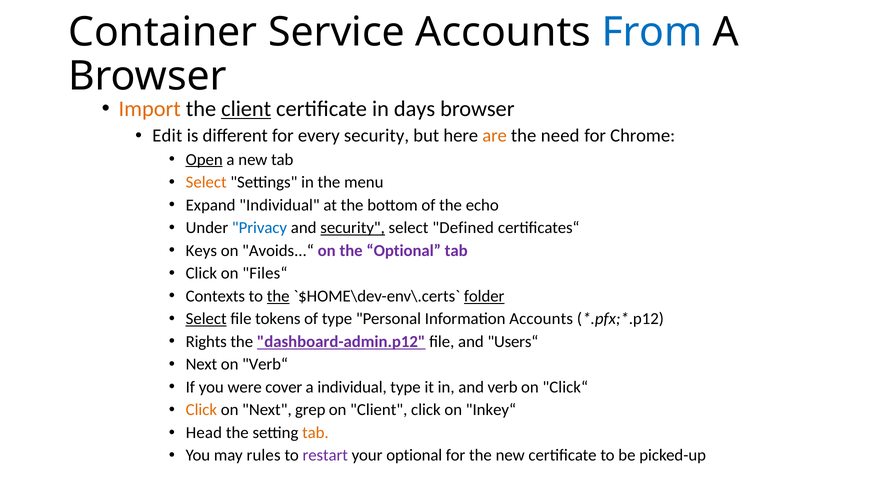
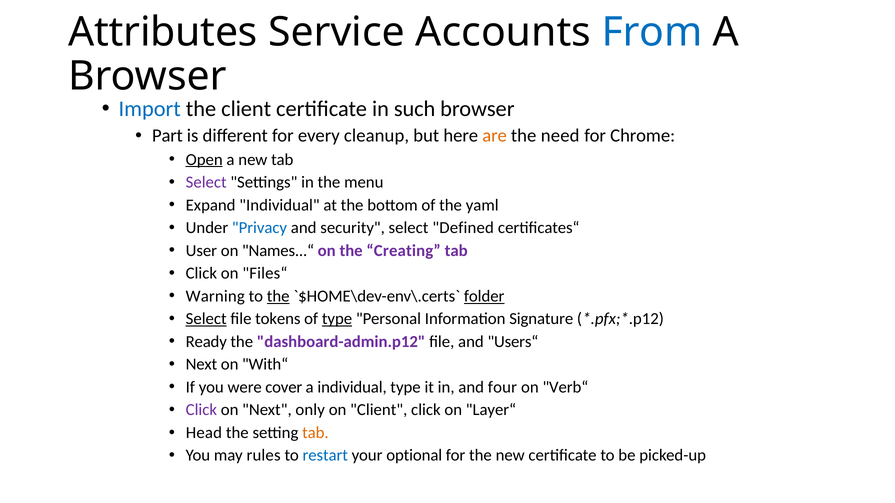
Container: Container -> Attributes
Import colour: orange -> blue
client at (246, 109) underline: present -> none
days: days -> such
Edit: Edit -> Part
every security: security -> cleanup
Select at (206, 182) colour: orange -> purple
echo: echo -> yaml
security at (353, 228) underline: present -> none
Keys: Keys -> User
Avoids...“: Avoids...“ -> Names...“
the Optional: Optional -> Creating
Contexts: Contexts -> Warning
type at (337, 319) underline: none -> present
Information Accounts: Accounts -> Signature
Rights: Rights -> Ready
dashboard-admin.p12 underline: present -> none
Verb“: Verb“ -> With“
verb: verb -> four
Click“: Click“ -> Verb“
Click at (201, 410) colour: orange -> purple
grep: grep -> only
Inkey“: Inkey“ -> Layer“
restart colour: purple -> blue
